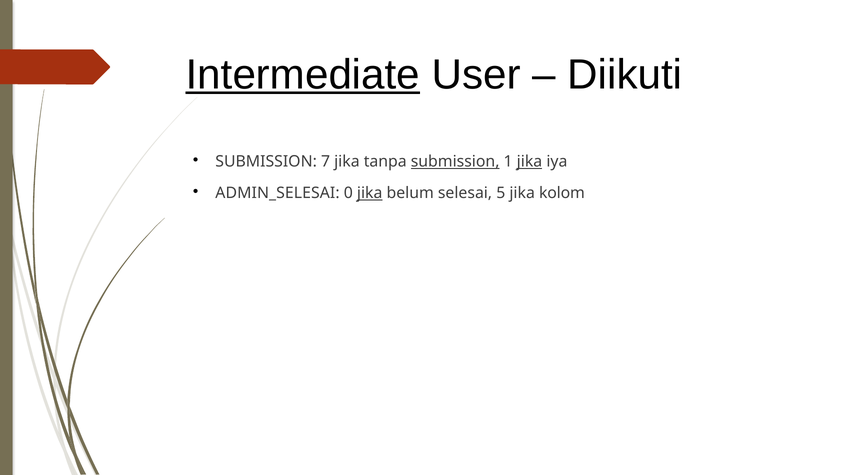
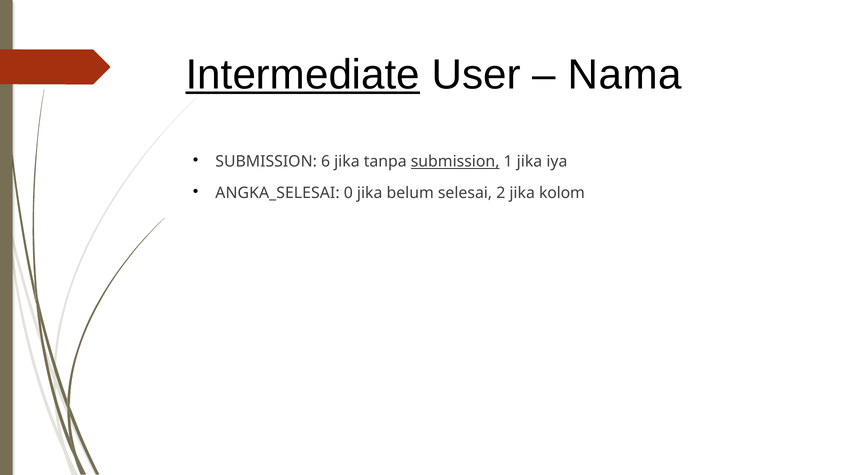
Diikuti: Diikuti -> Nama
7: 7 -> 6
jika at (529, 161) underline: present -> none
ADMIN_SELESAI: ADMIN_SELESAI -> ANGKA_SELESAI
jika at (370, 193) underline: present -> none
5: 5 -> 2
